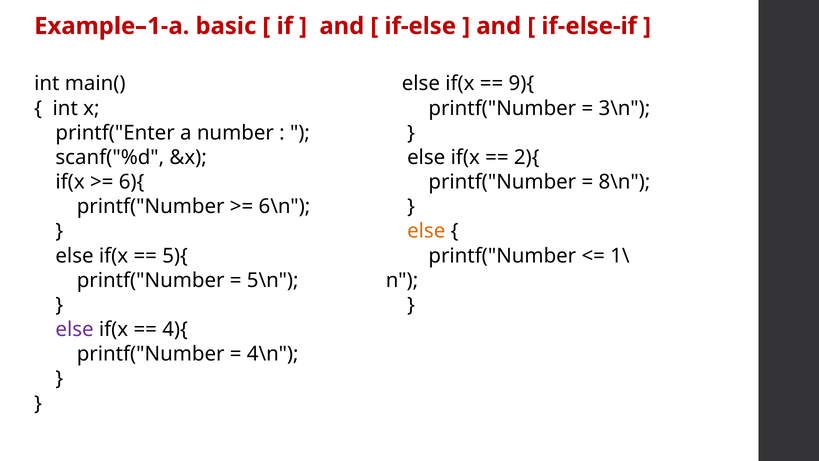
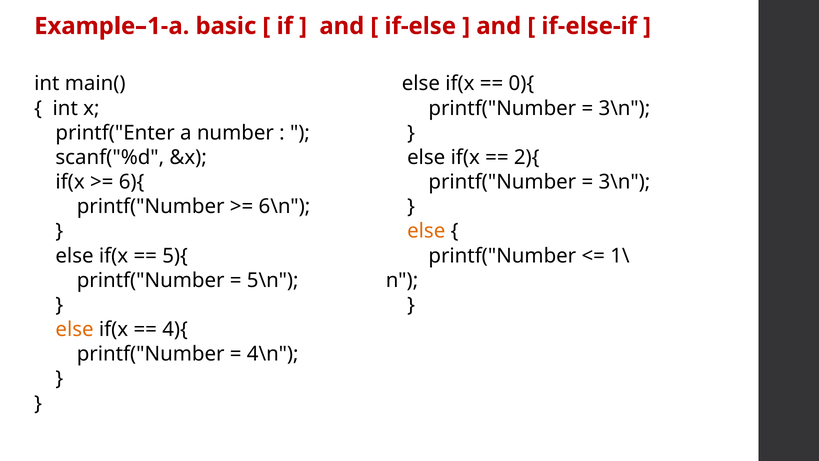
9){: 9){ -> 0){
8\n at (624, 182): 8\n -> 3\n
else at (75, 329) colour: purple -> orange
